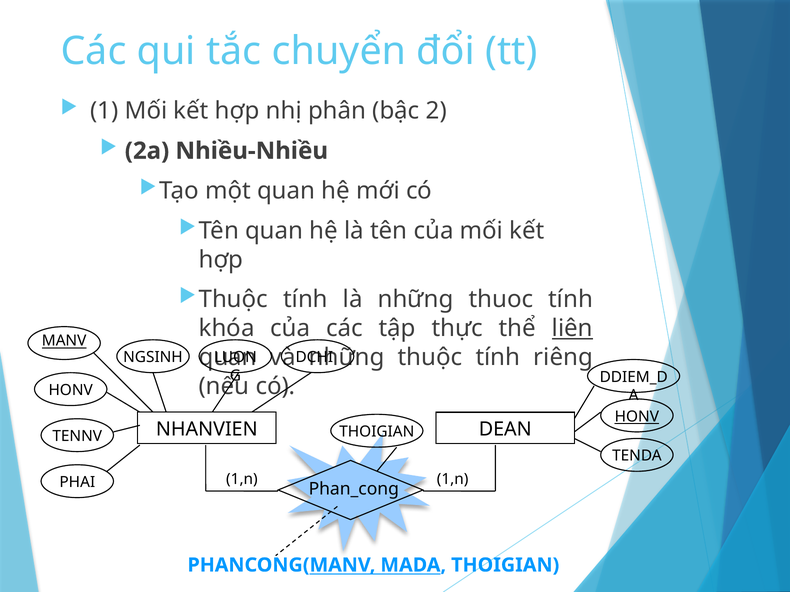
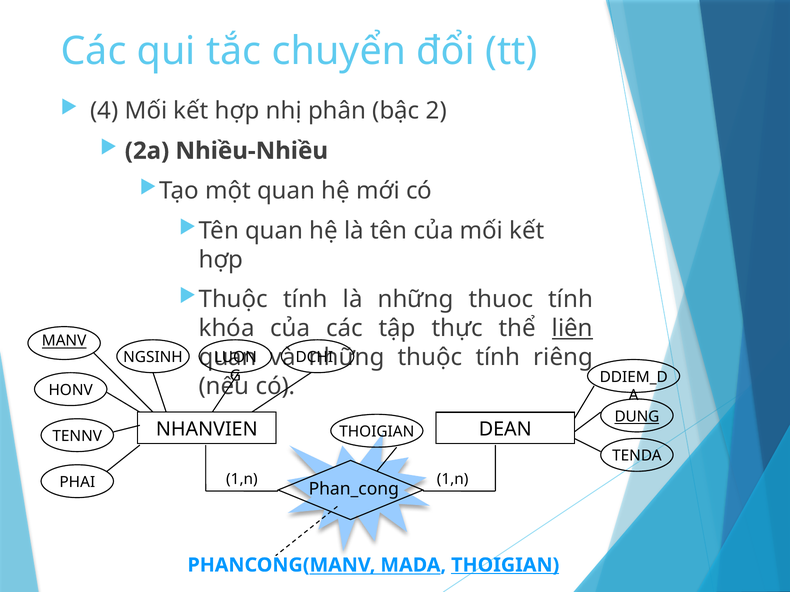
1: 1 -> 4
HONV at (637, 417): HONV -> DUNG
THOIGIAN at (505, 566) underline: none -> present
